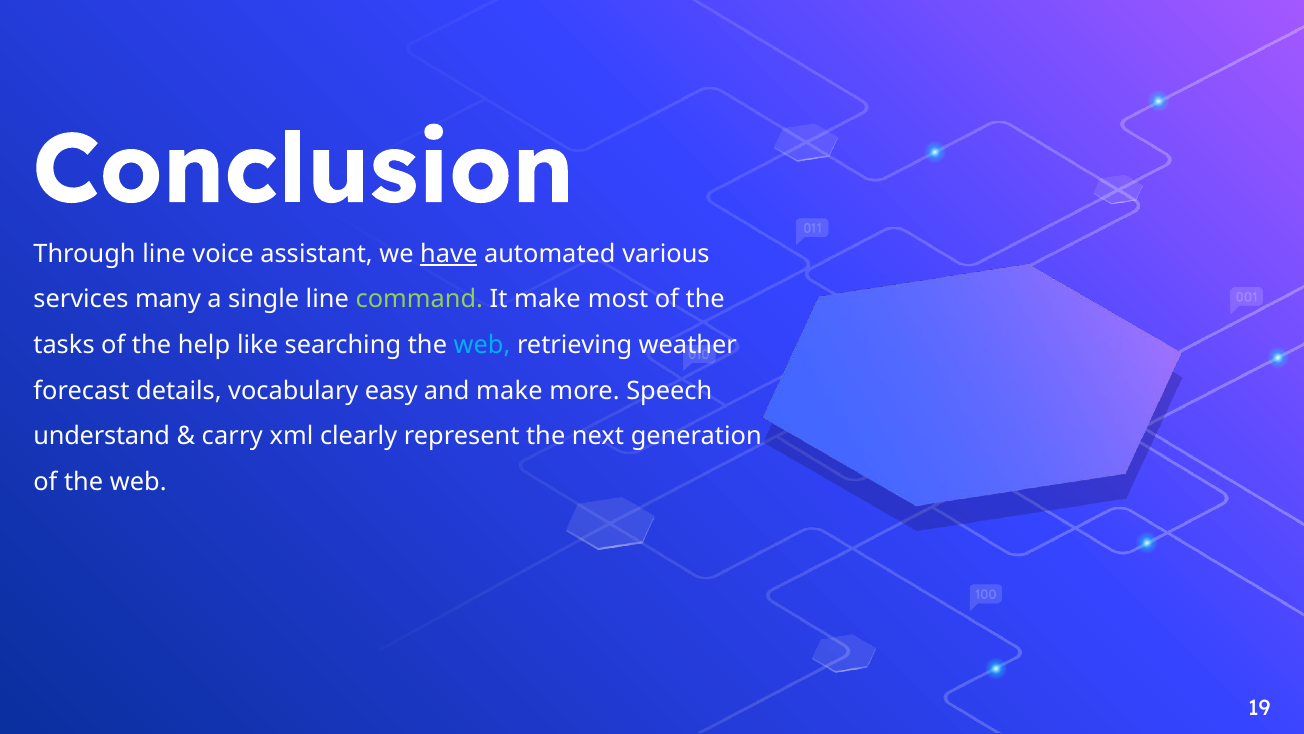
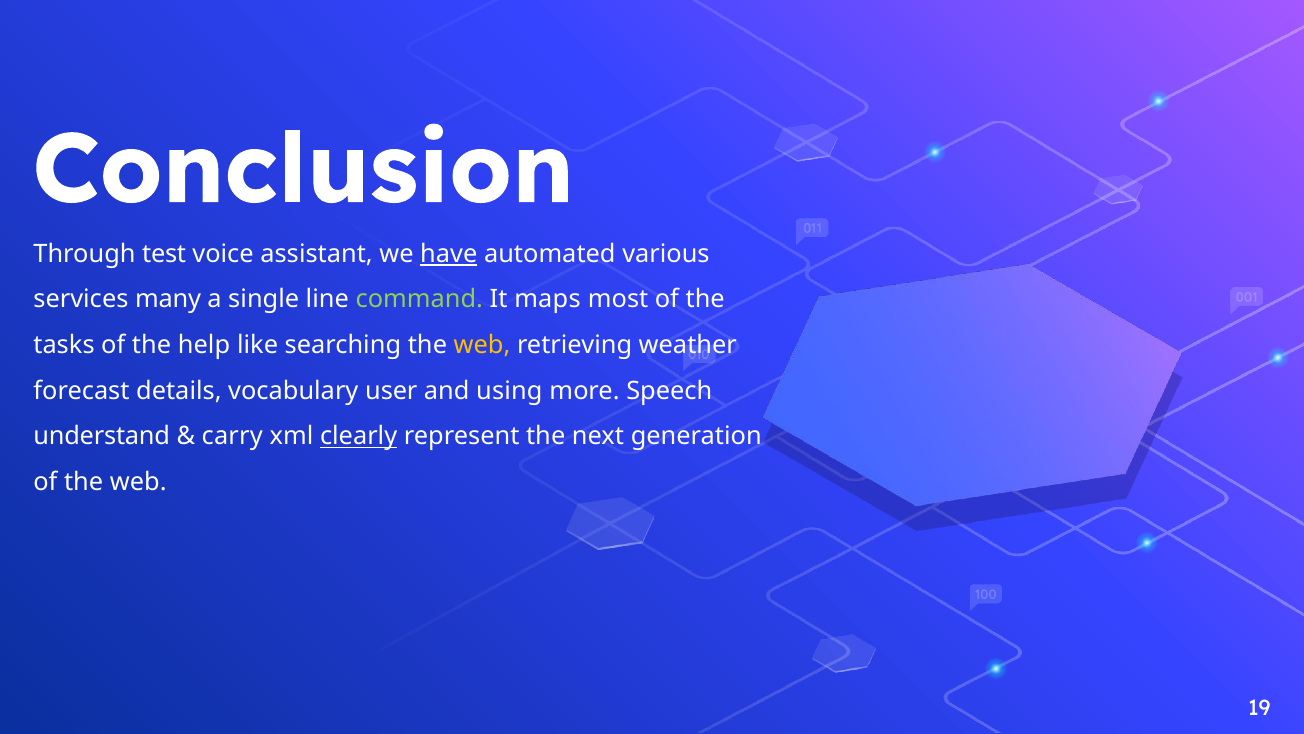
Through line: line -> test
It make: make -> maps
web at (482, 345) colour: light blue -> yellow
easy: easy -> user
and make: make -> using
clearly underline: none -> present
